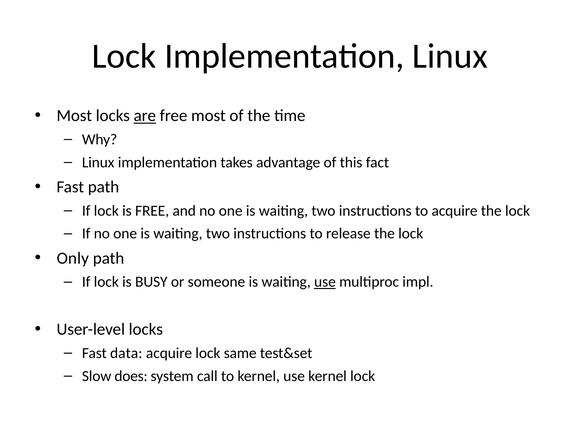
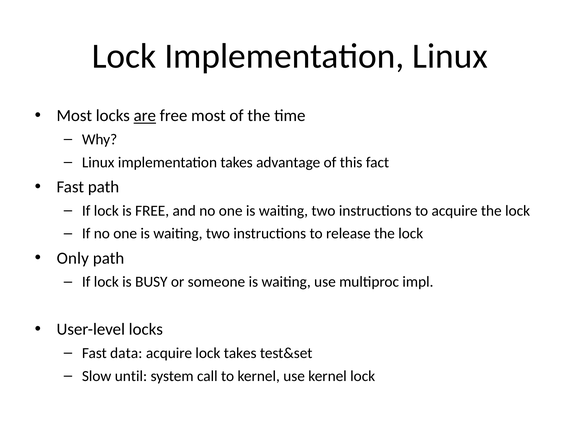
use at (325, 282) underline: present -> none
lock same: same -> takes
does: does -> until
